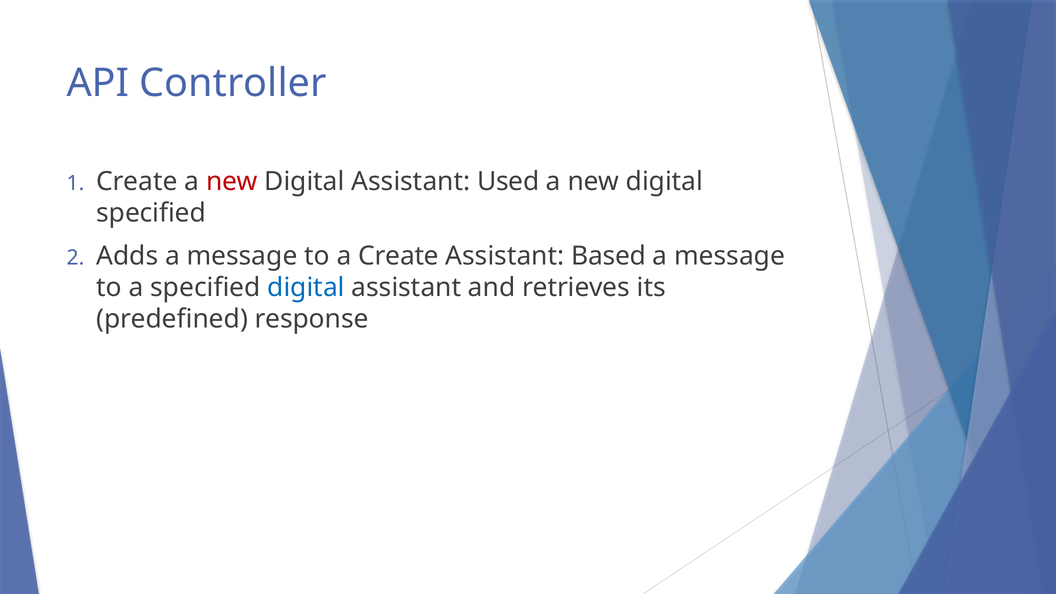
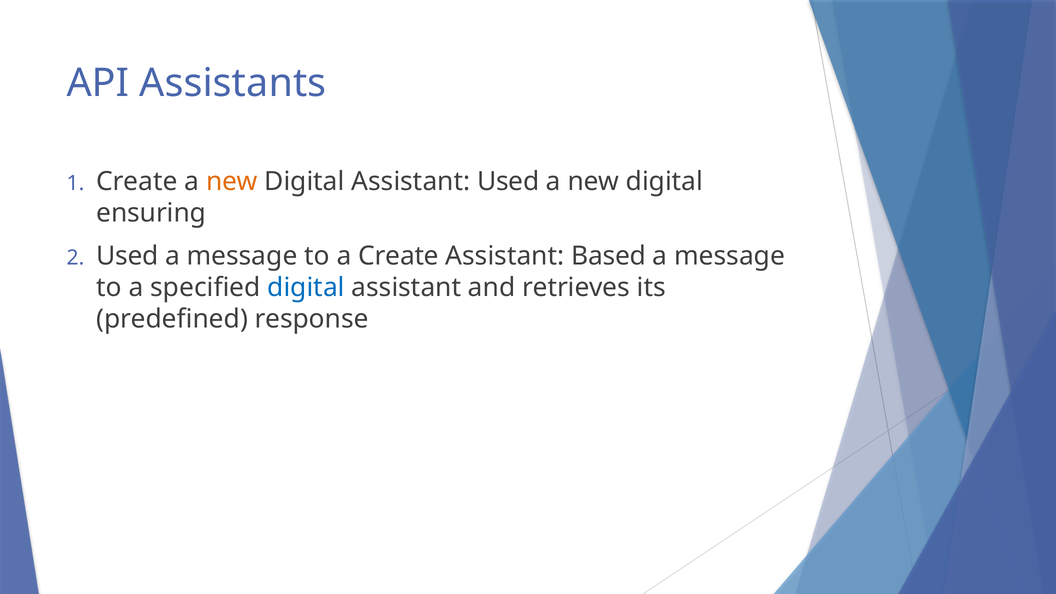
Controller: Controller -> Assistants
new at (232, 181) colour: red -> orange
specified at (151, 213): specified -> ensuring
Adds at (127, 256): Adds -> Used
